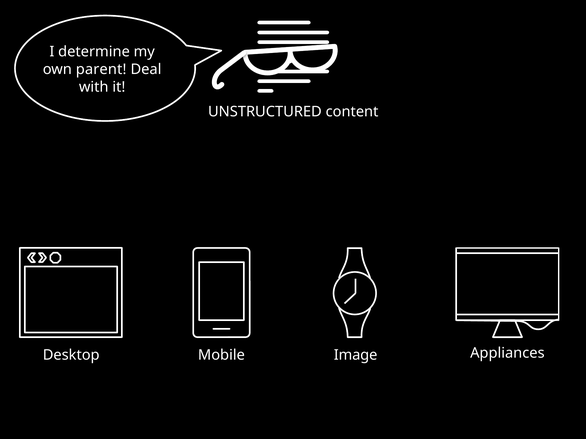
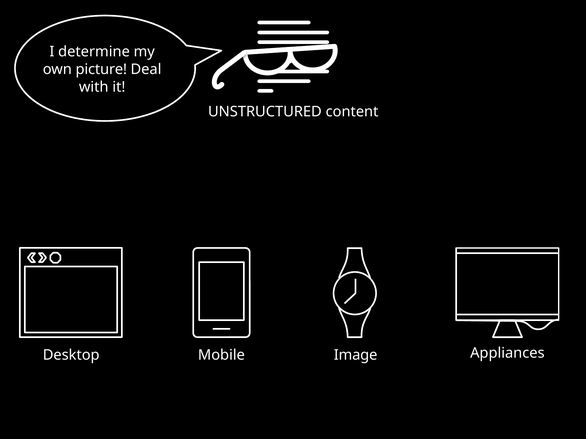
parent: parent -> picture
